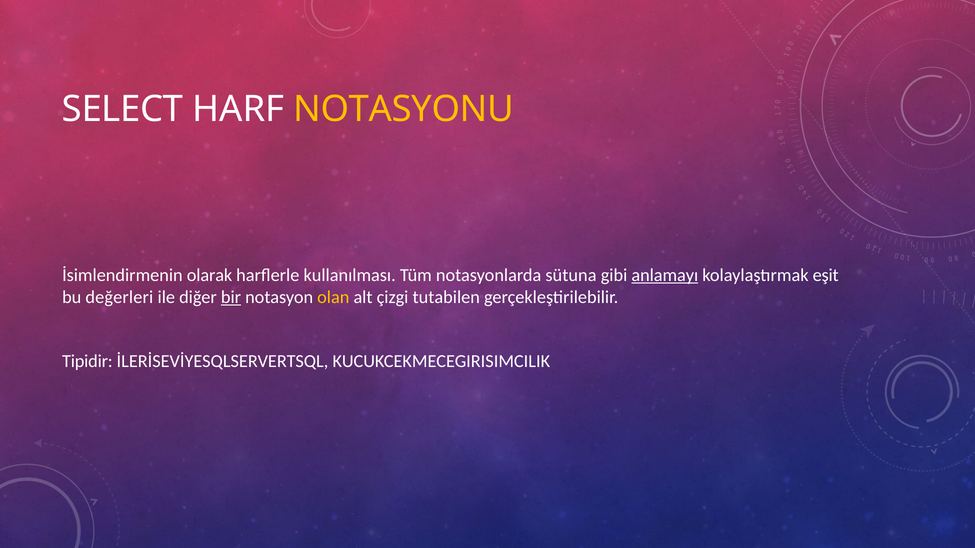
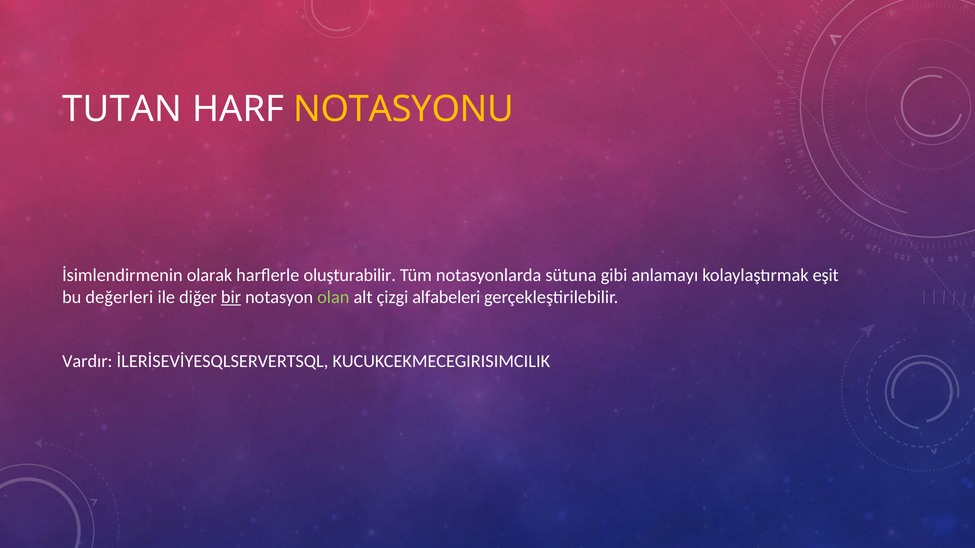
SELECT: SELECT -> TUTAN
kullanılması: kullanılması -> oluşturabilir
anlamayı underline: present -> none
olan colour: yellow -> light green
tutabilen: tutabilen -> alfabeleri
Tipidir: Tipidir -> Vardır
